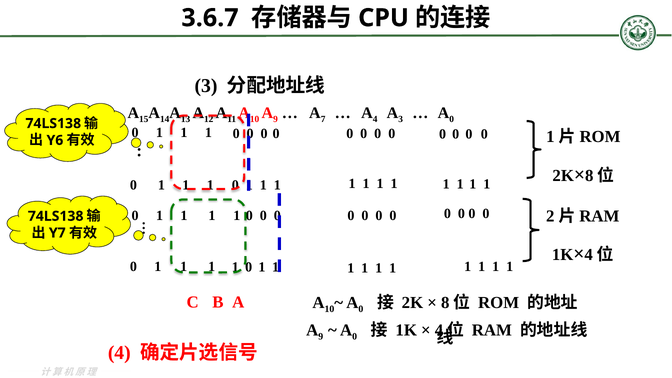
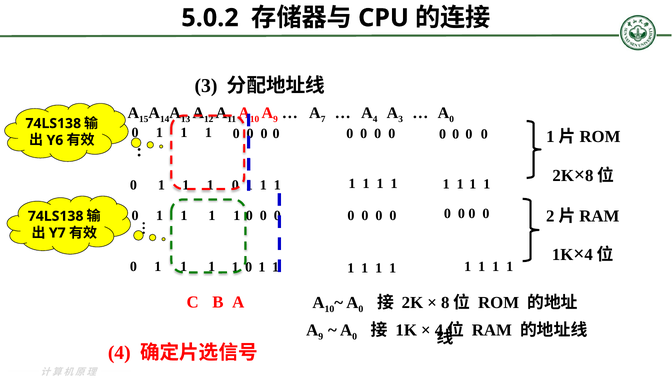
3.6.7: 3.6.7 -> 5.0.2
